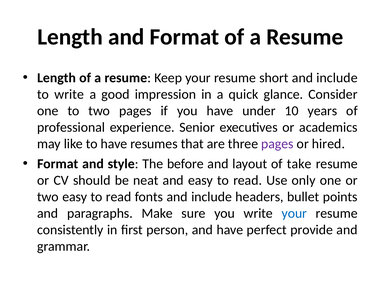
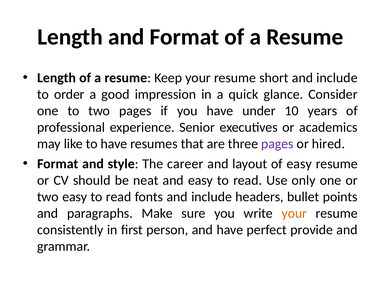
to write: write -> order
before: before -> career
of take: take -> easy
your at (294, 213) colour: blue -> orange
